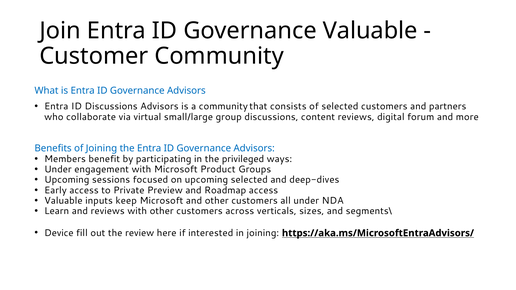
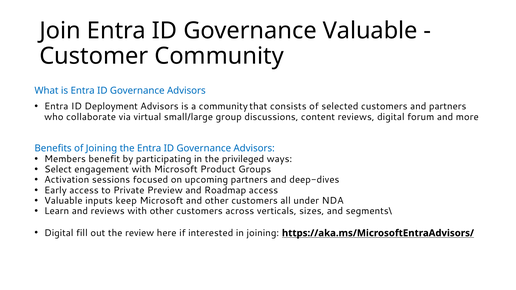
ID Discussions: Discussions -> Deployment
Under at (58, 169): Under -> Select
Upcoming at (67, 180): Upcoming -> Activation
upcoming selected: selected -> partners
Device at (59, 233): Device -> Digital
